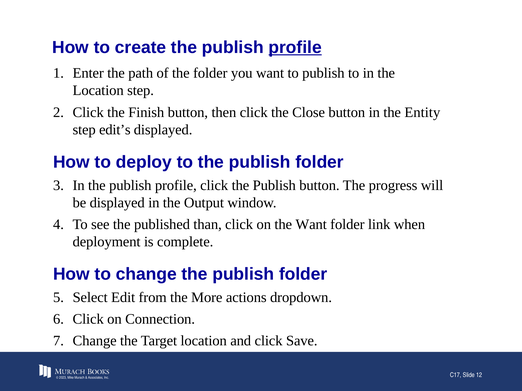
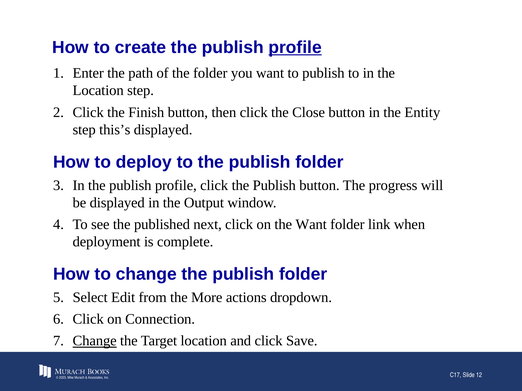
edit’s: edit’s -> this’s
than: than -> next
Change at (95, 341) underline: none -> present
